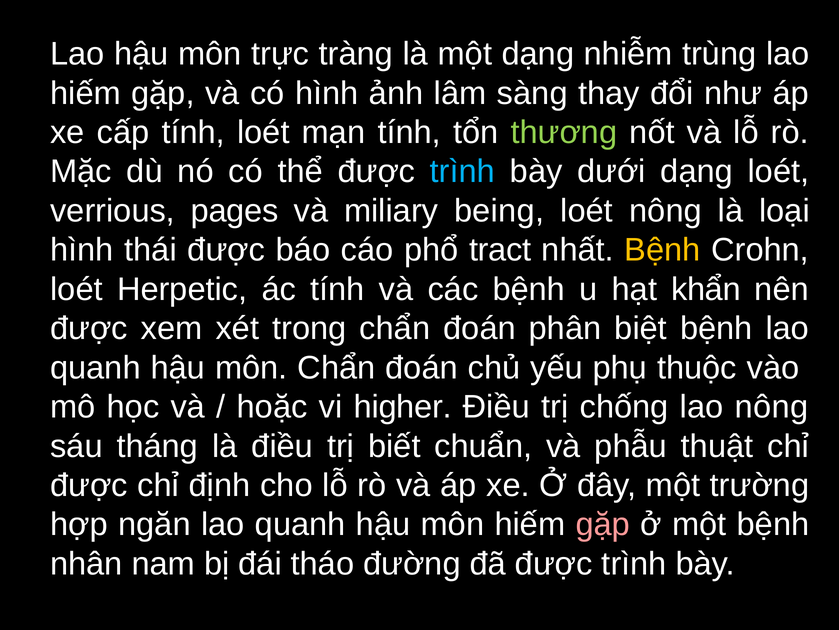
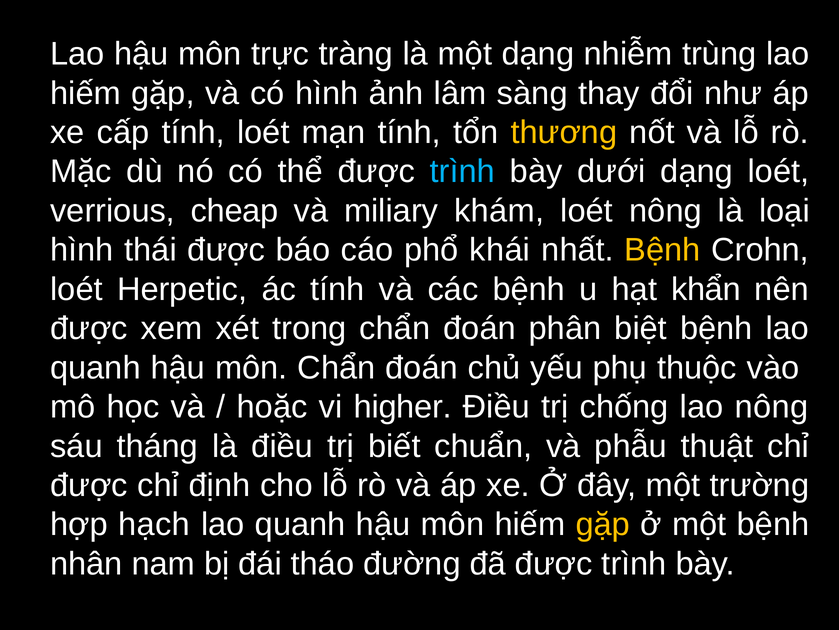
thương colour: light green -> yellow
pages: pages -> cheap
being: being -> khám
tract: tract -> khái
ngăn: ngăn -> hạch
gặp at (603, 524) colour: pink -> yellow
